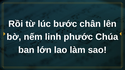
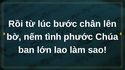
linh: linh -> tình
